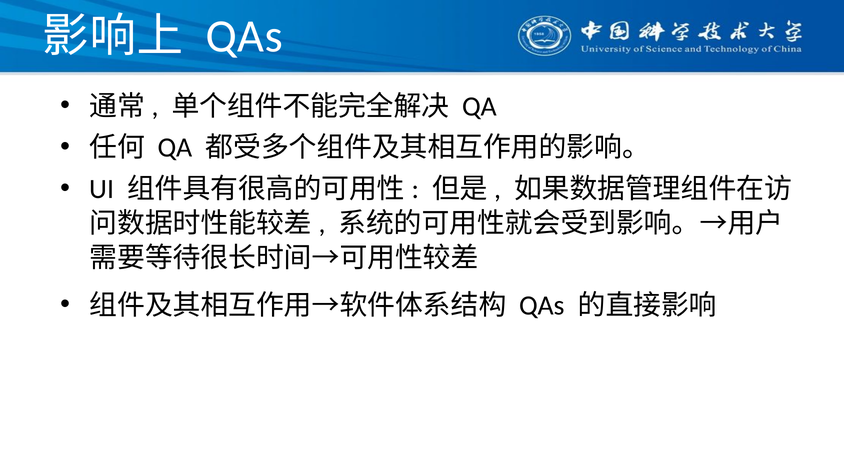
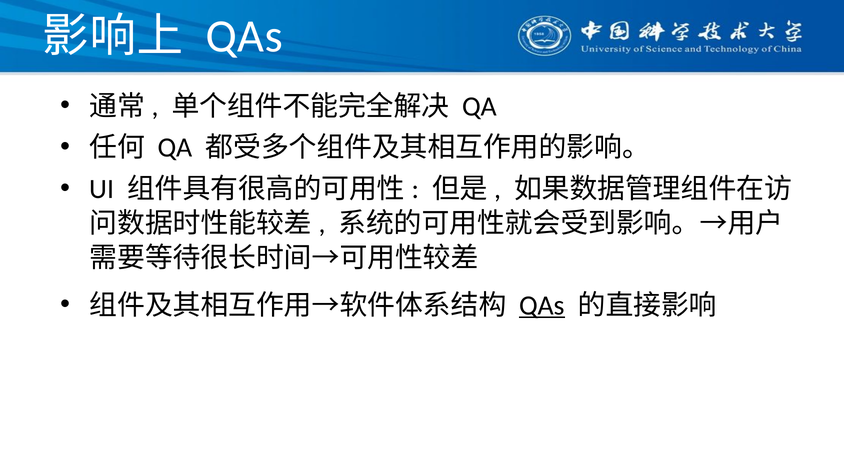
QAs at (542, 305) underline: none -> present
